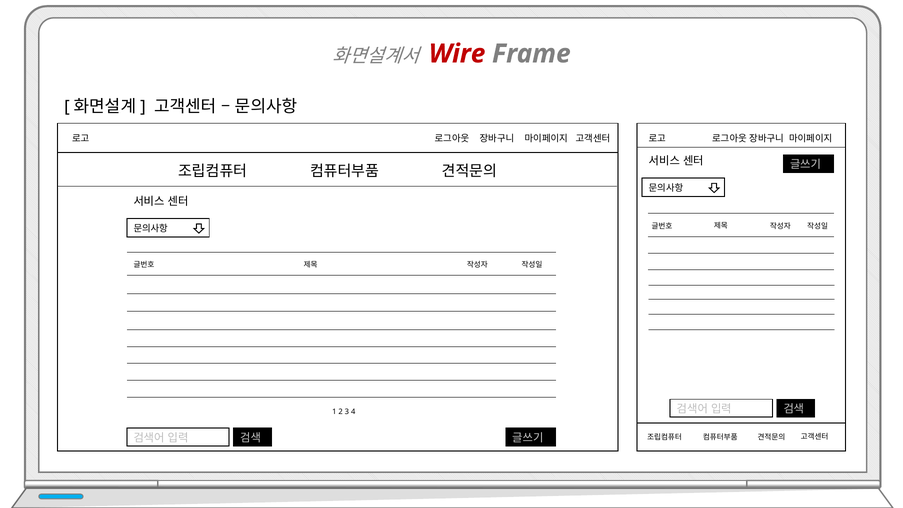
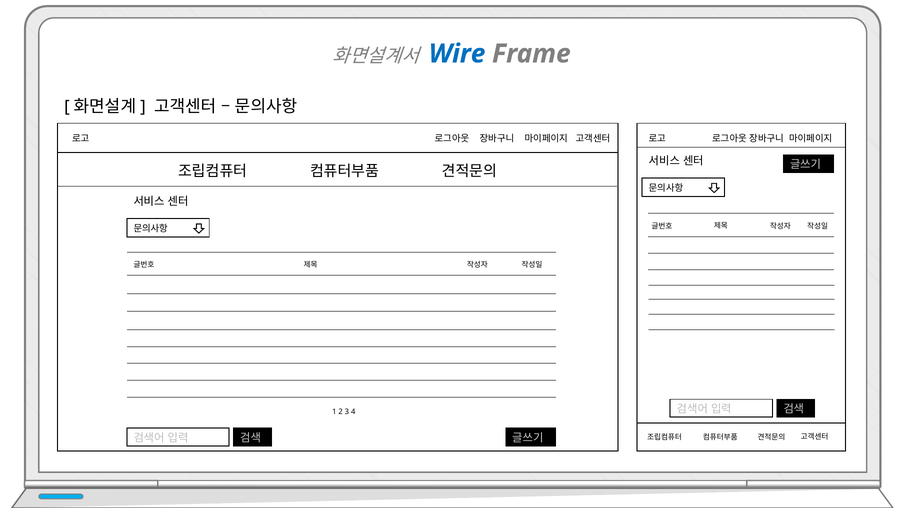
Wire colour: red -> blue
